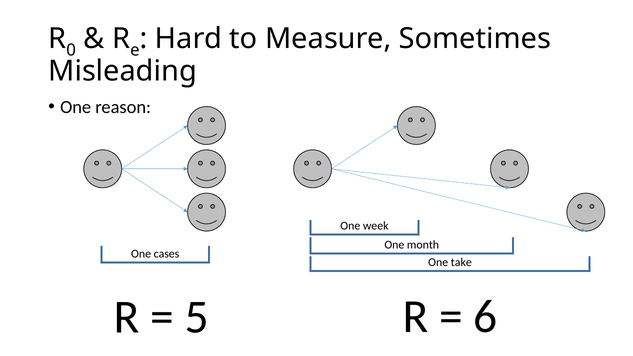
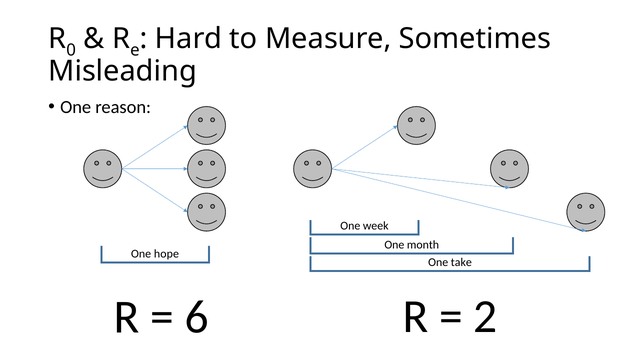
cases: cases -> hope
5: 5 -> 6
6: 6 -> 2
